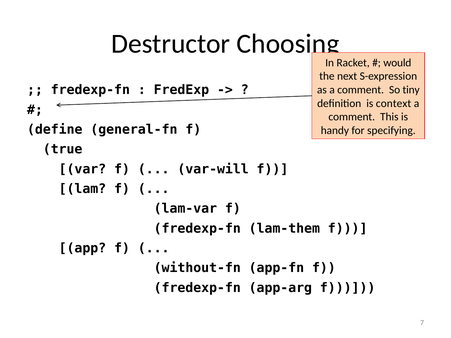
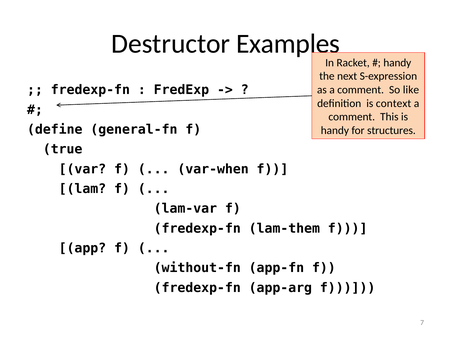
Choosing: Choosing -> Examples
would at (397, 63): would -> handy
tiny: tiny -> like
specifying: specifying -> structures
var-will: var-will -> var-when
